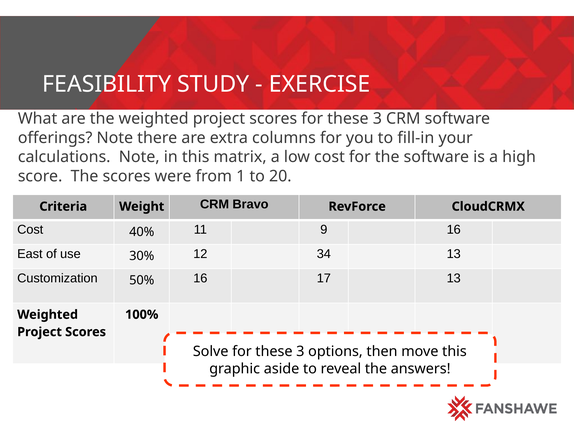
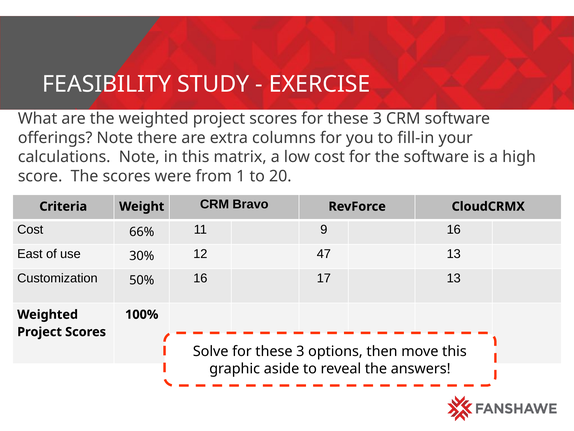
40%: 40% -> 66%
34: 34 -> 47
